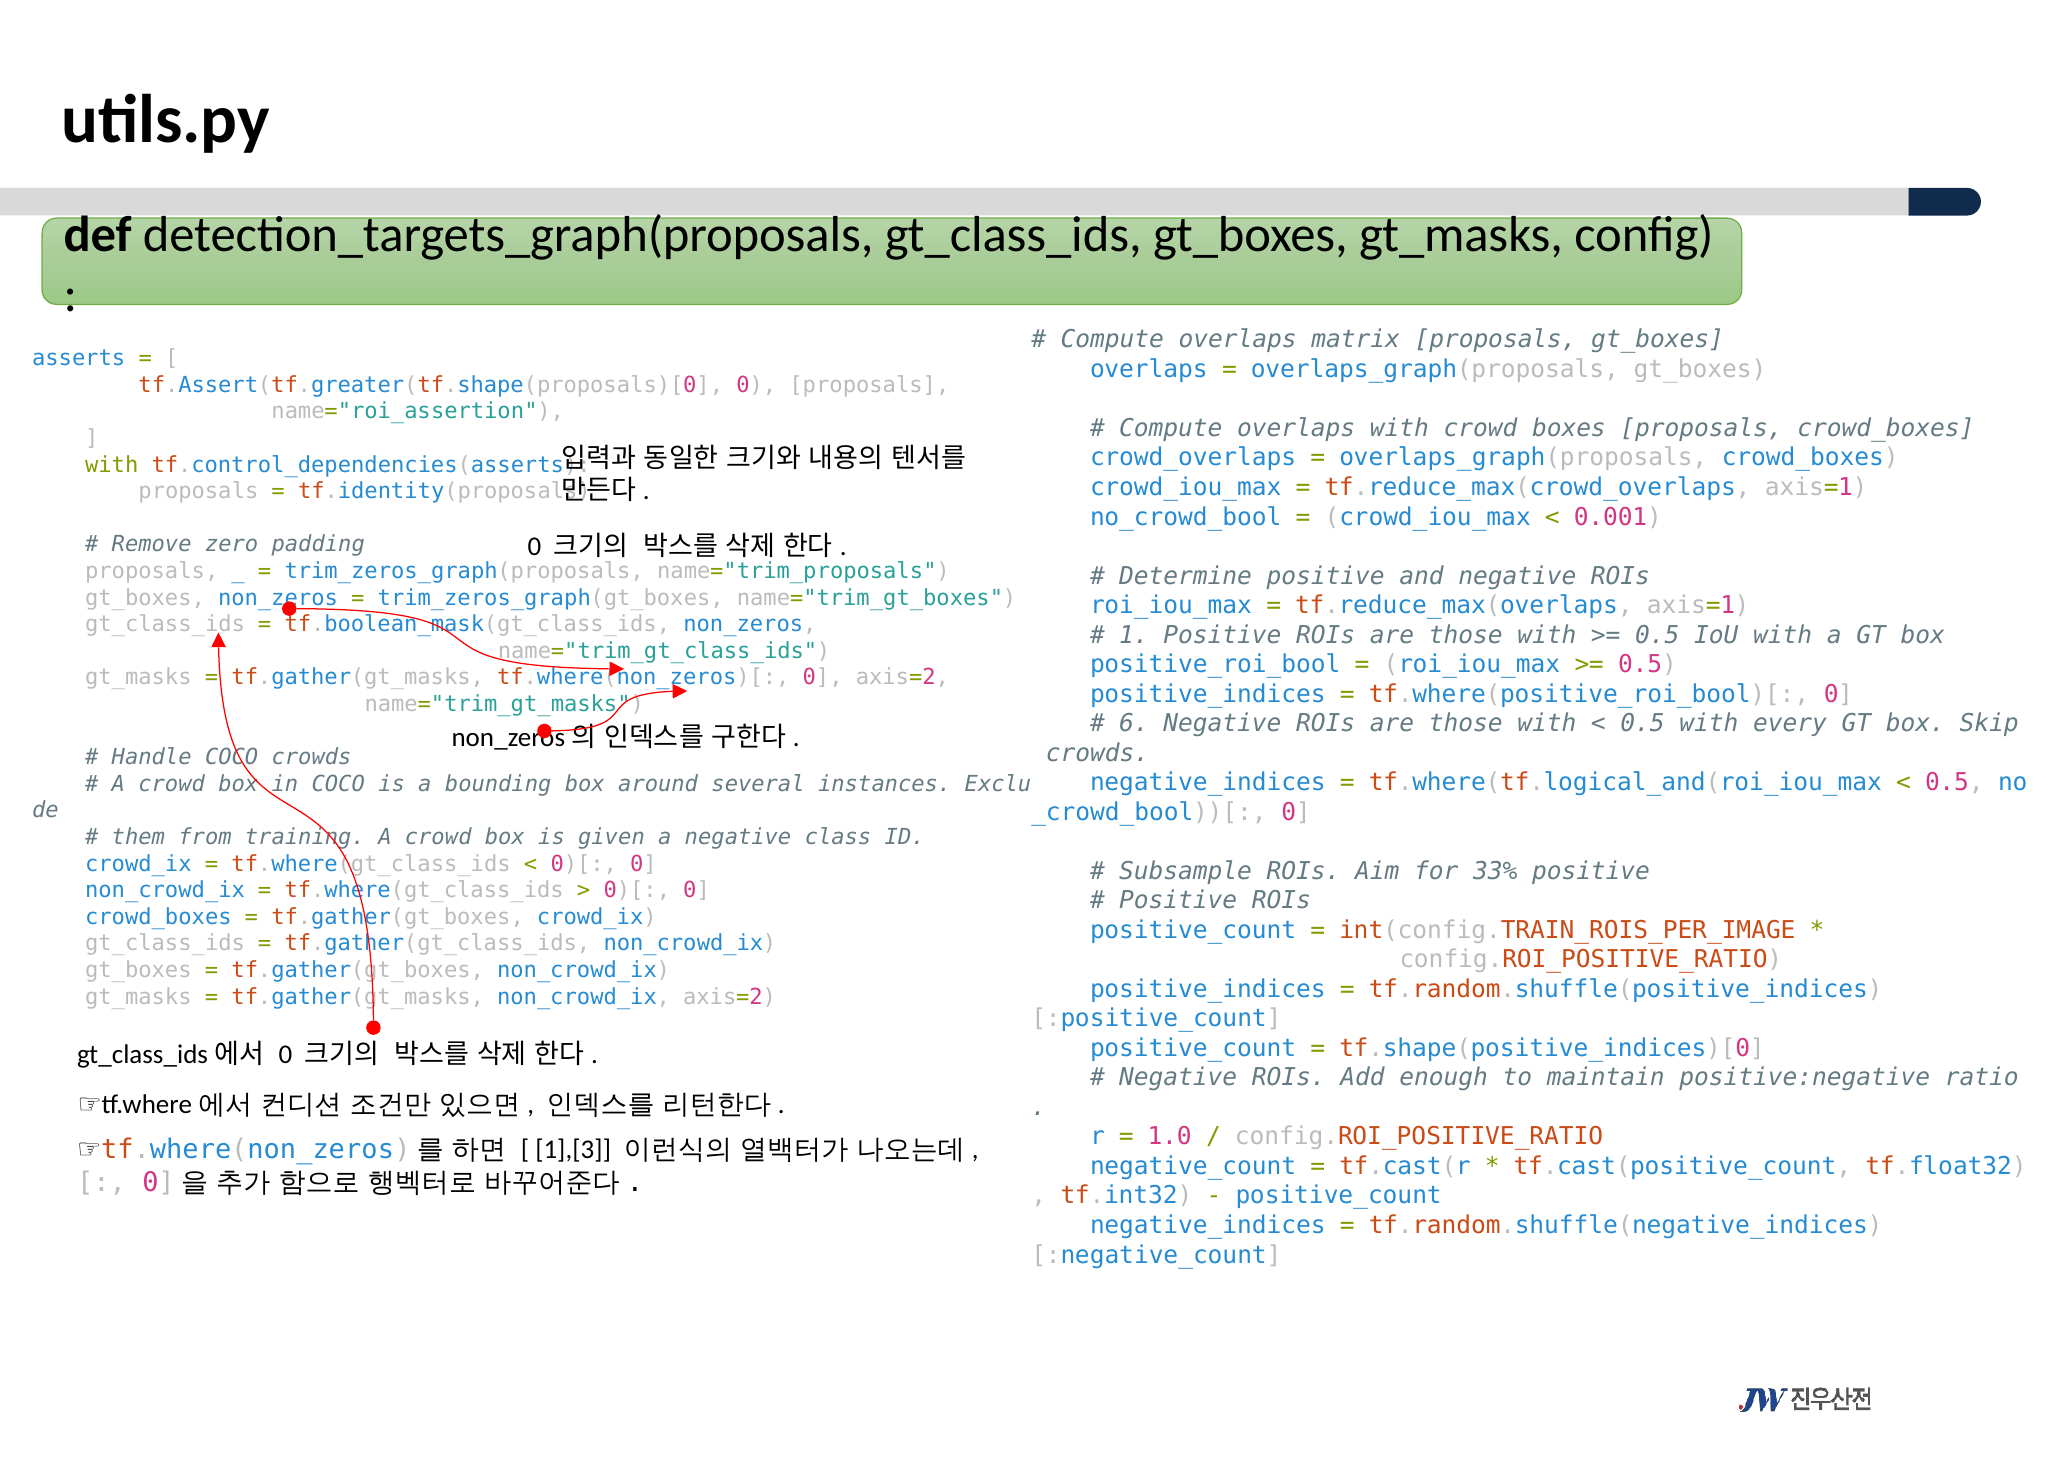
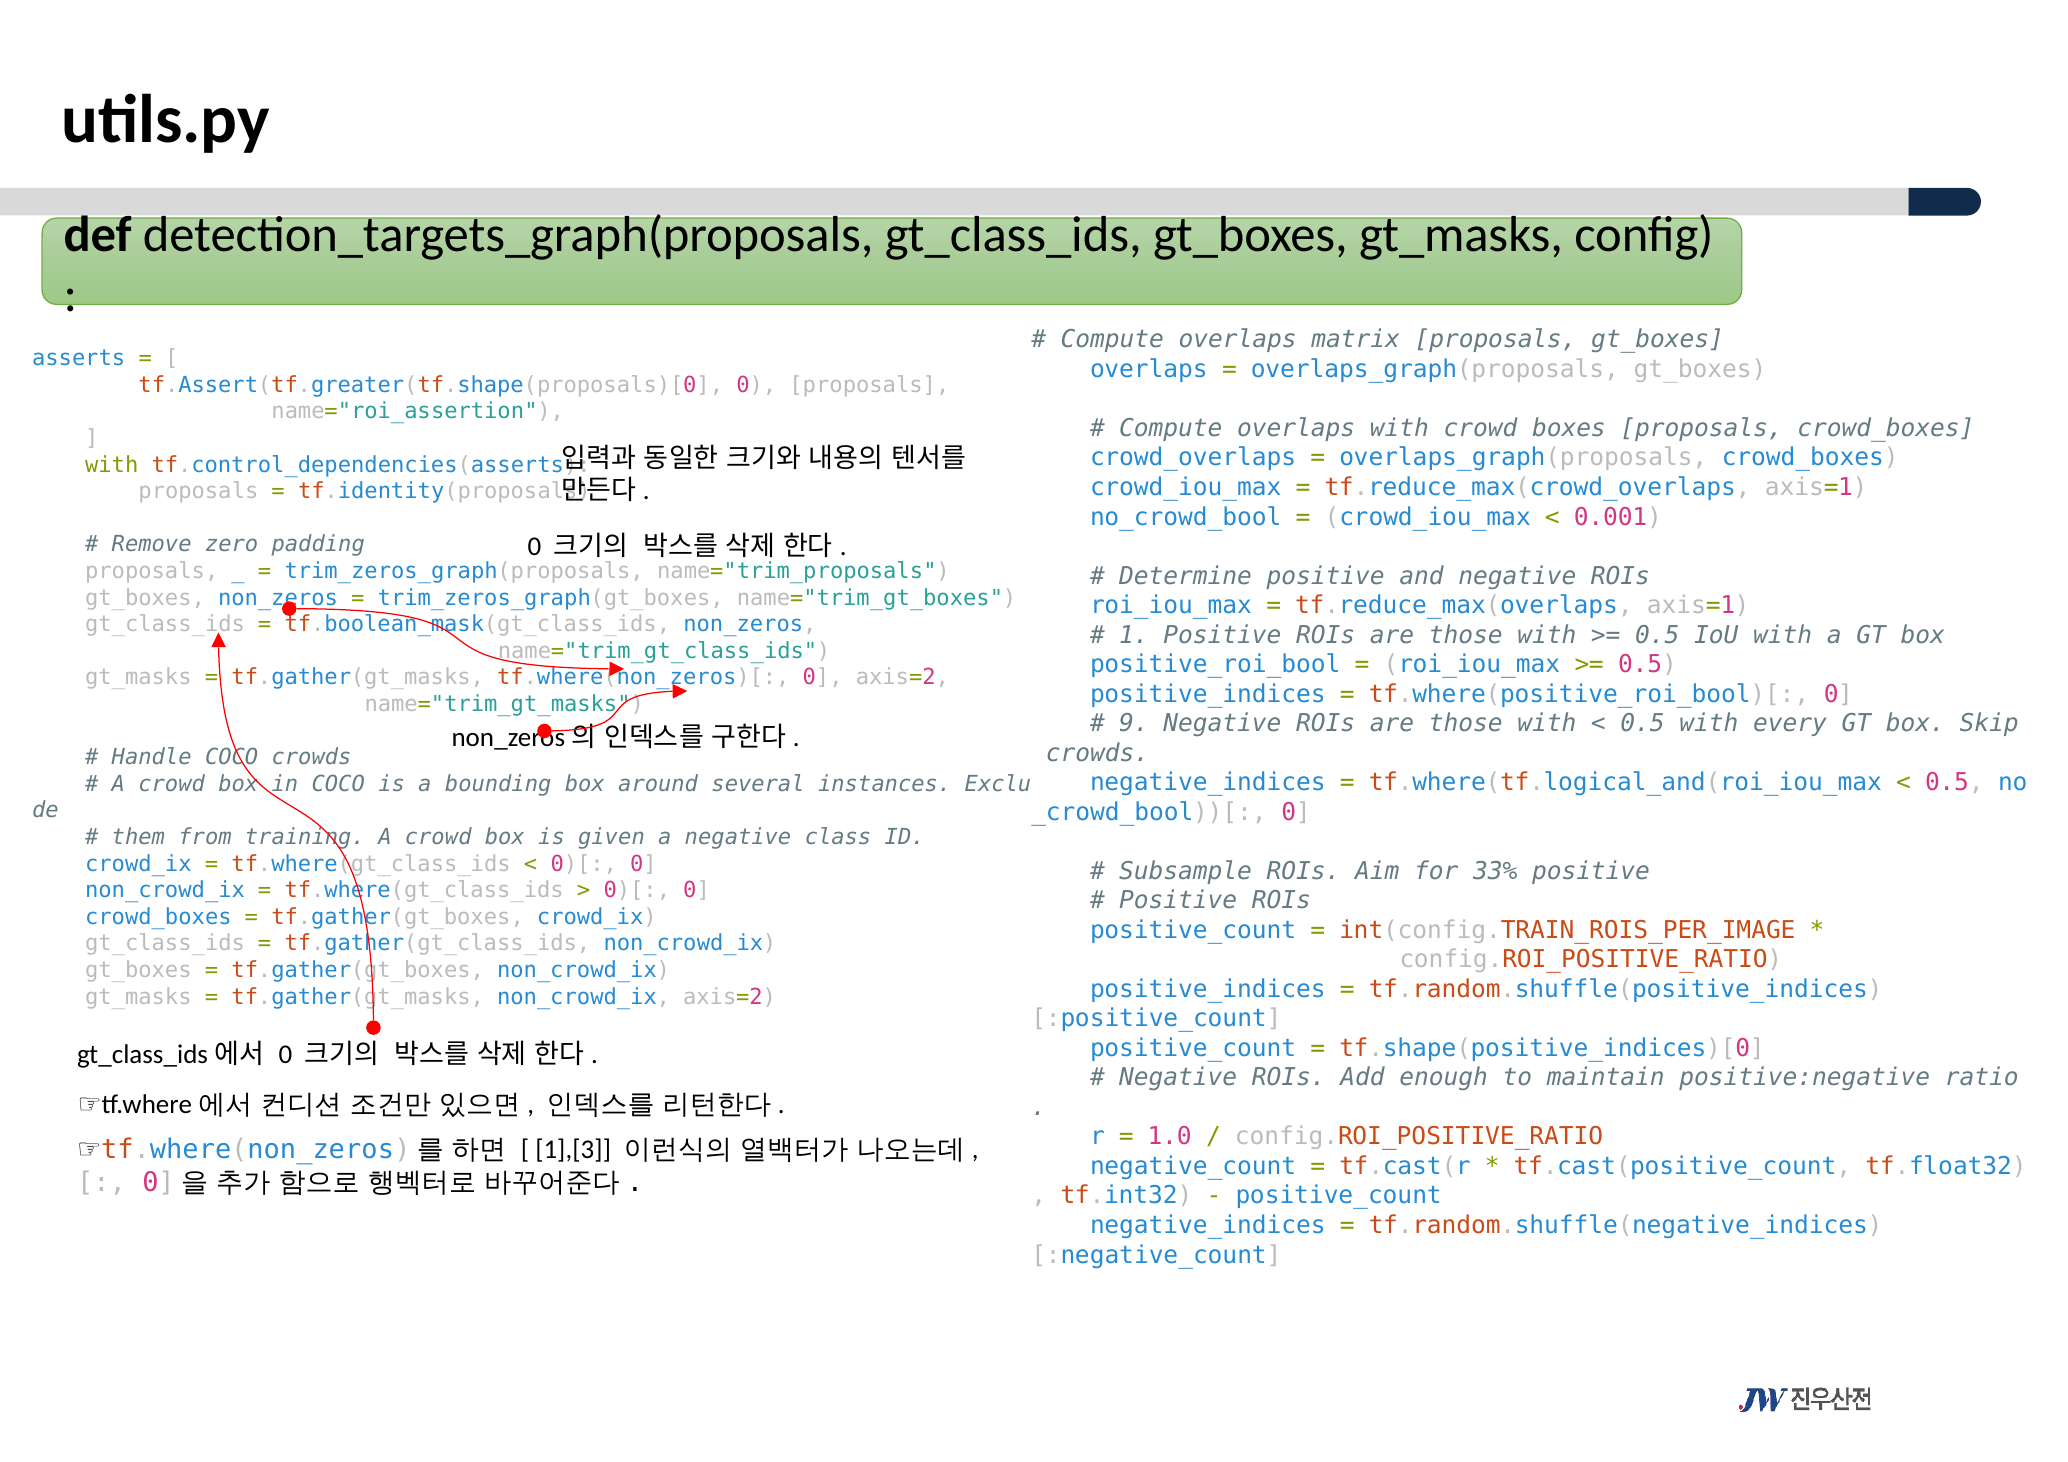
6: 6 -> 9
